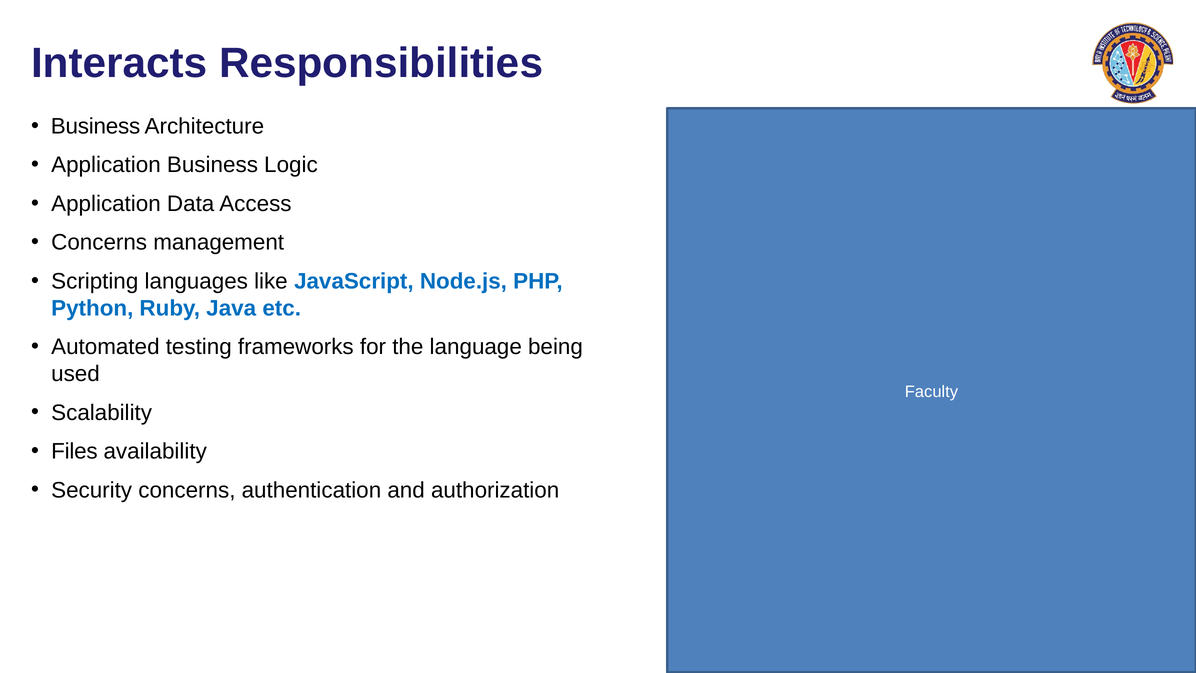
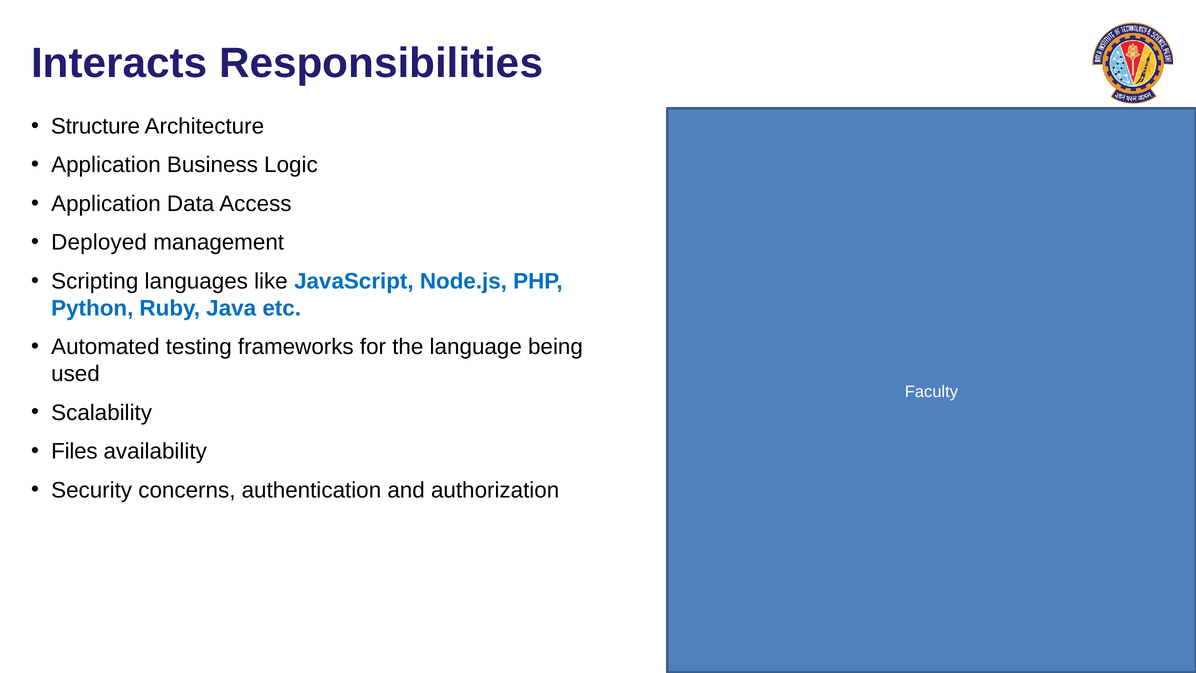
Business at (96, 126): Business -> Structure
Concerns at (99, 242): Concerns -> Deployed
